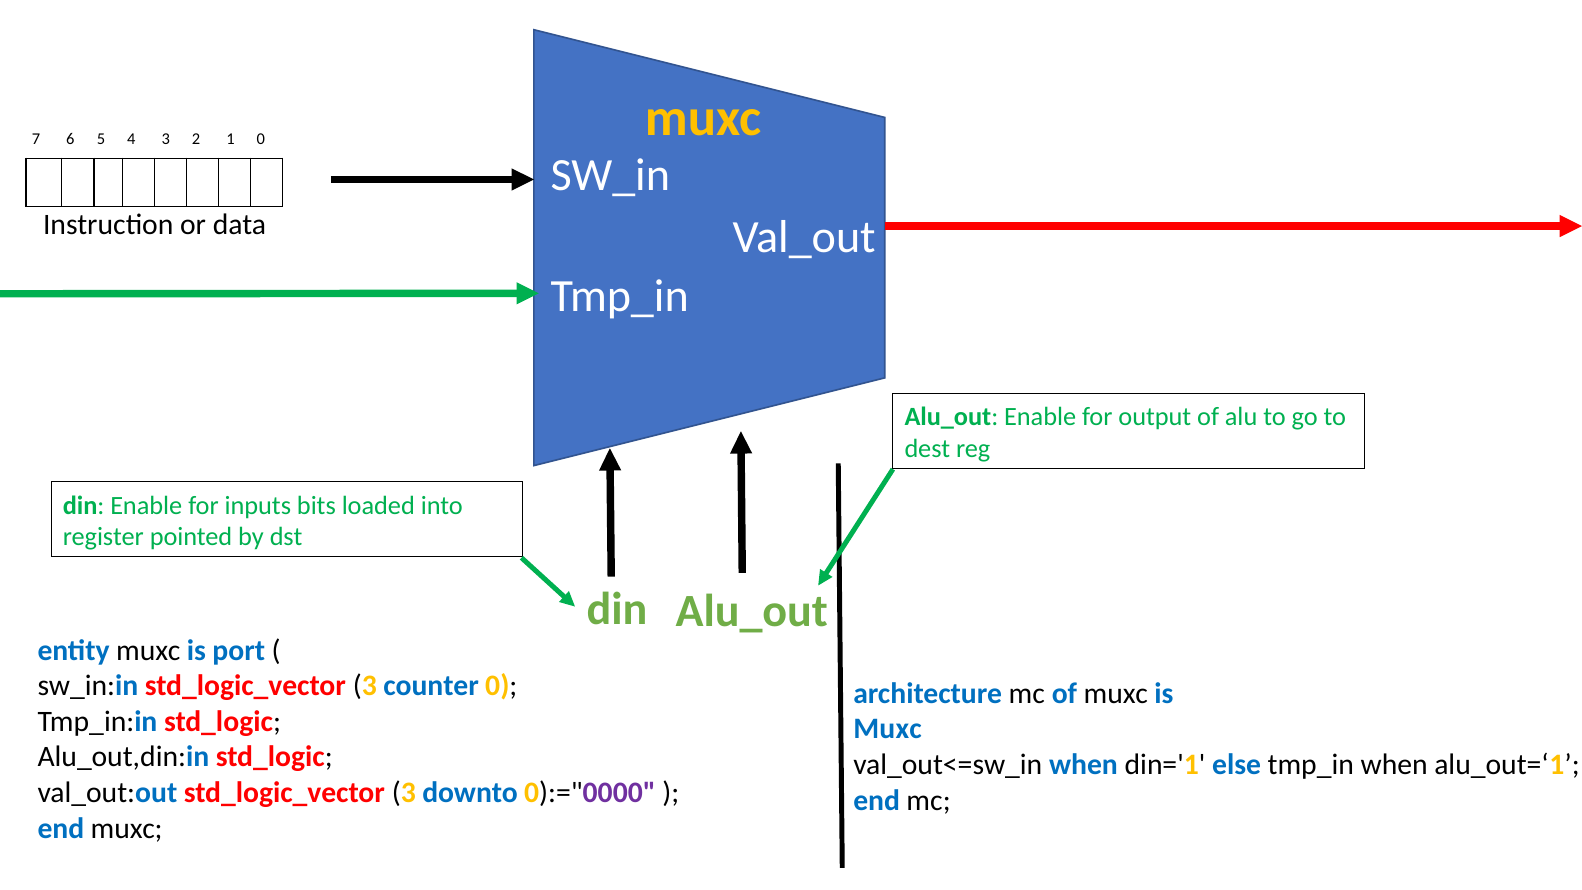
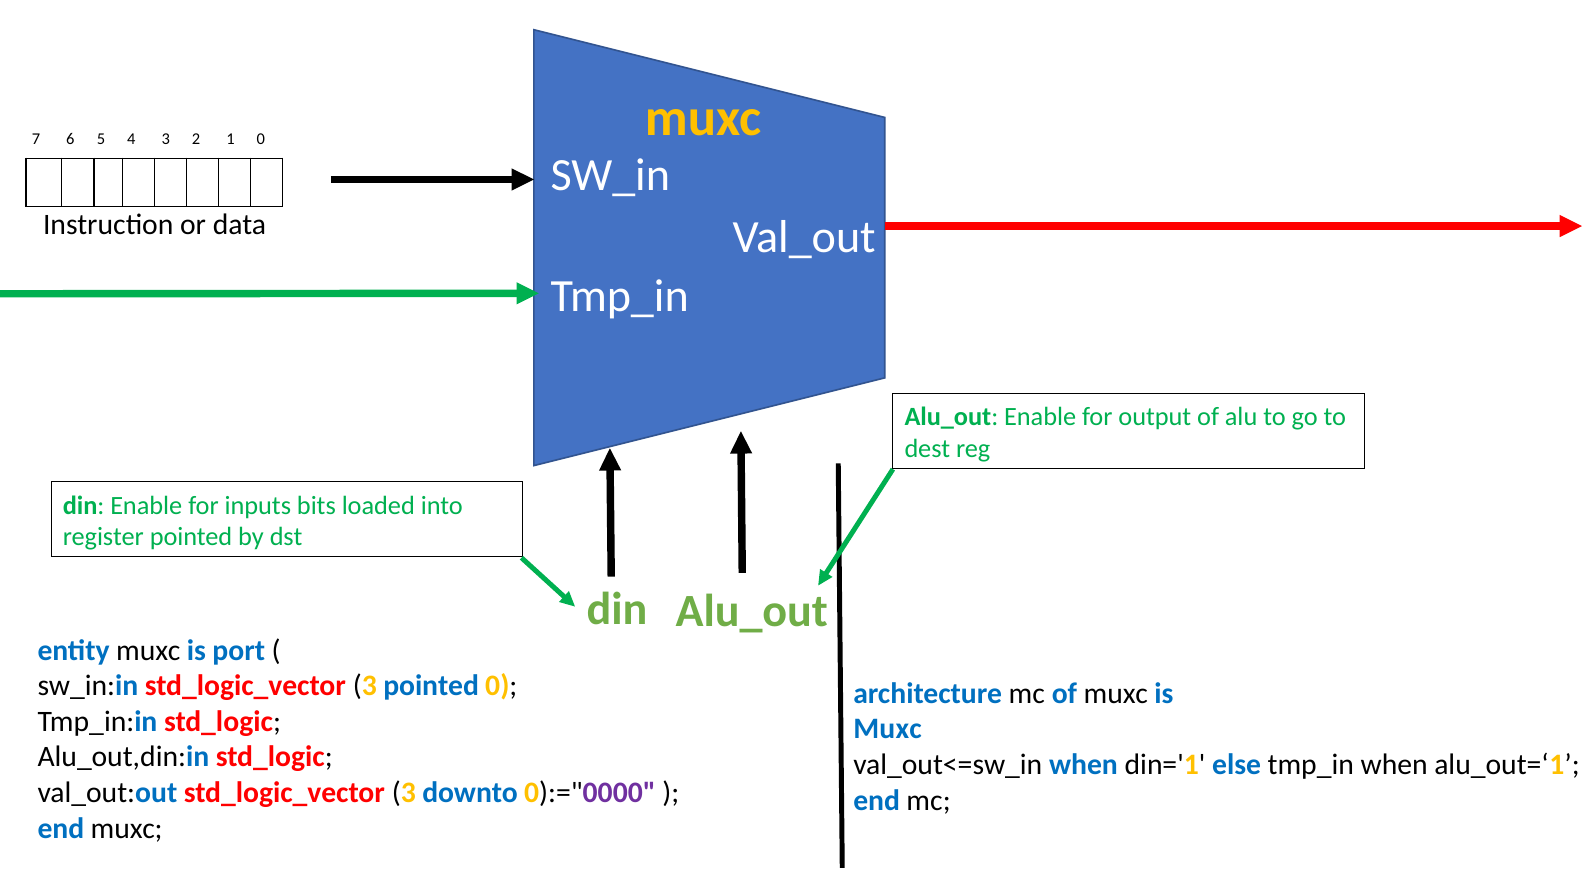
3 counter: counter -> pointed
